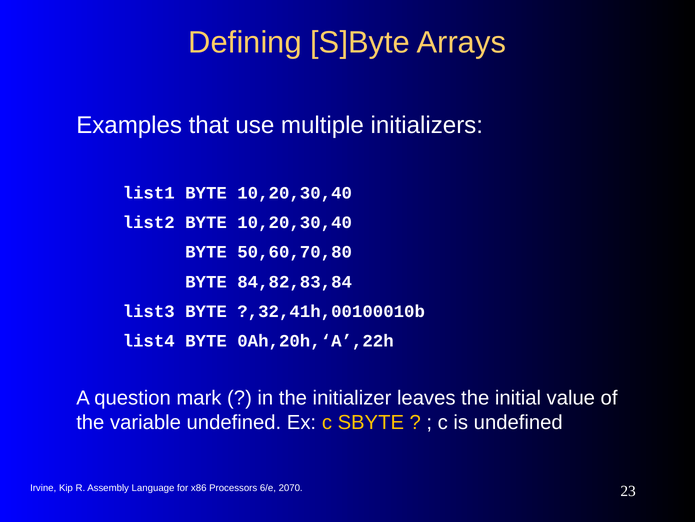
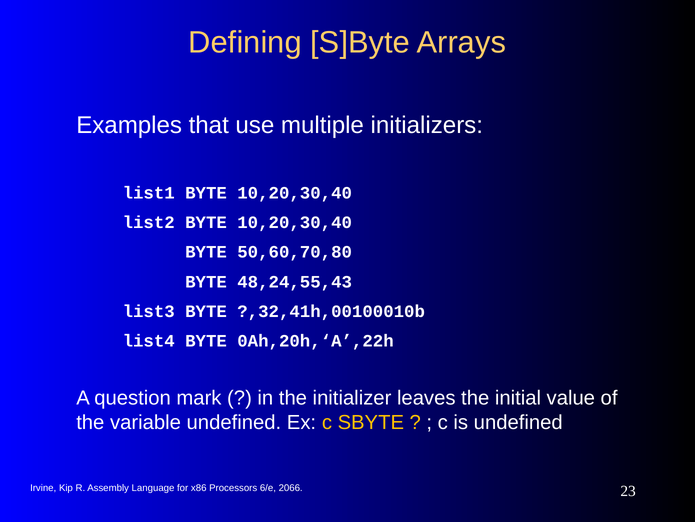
84,82,83,84: 84,82,83,84 -> 48,24,55,43
2070: 2070 -> 2066
